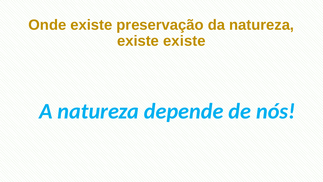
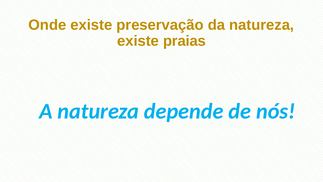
existe existe: existe -> praias
